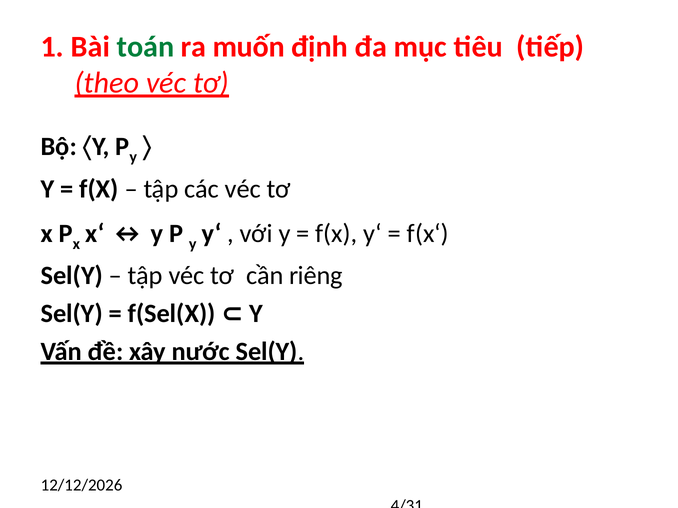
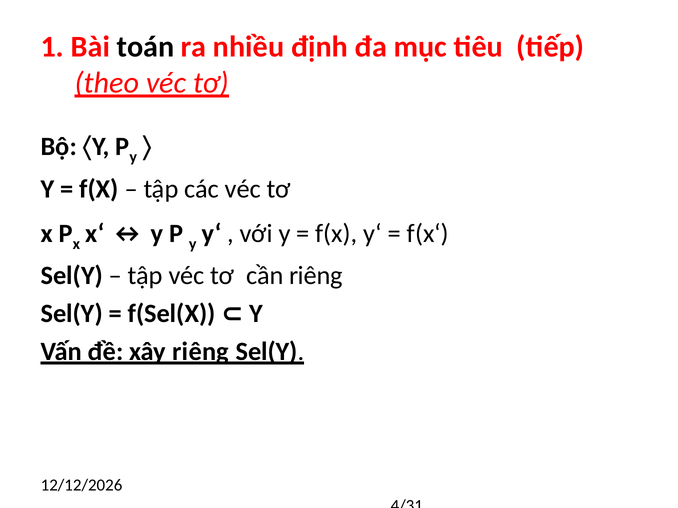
toán colour: green -> black
muốn: muốn -> nhiều
xây nước: nước -> riêng
